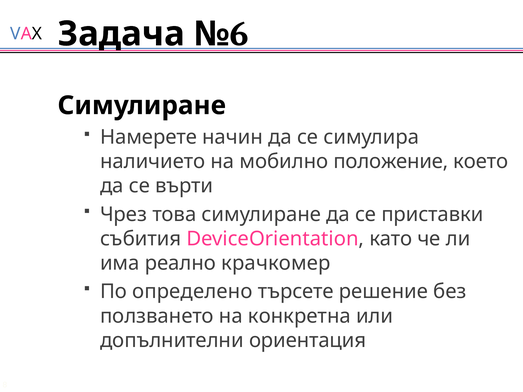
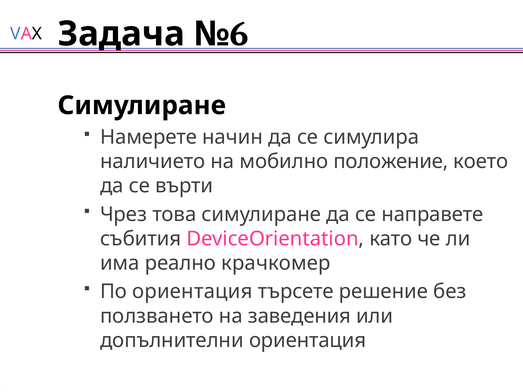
приставки: приставки -> направете
По определено: определено -> ориентация
конкретна: конкретна -> заведения
